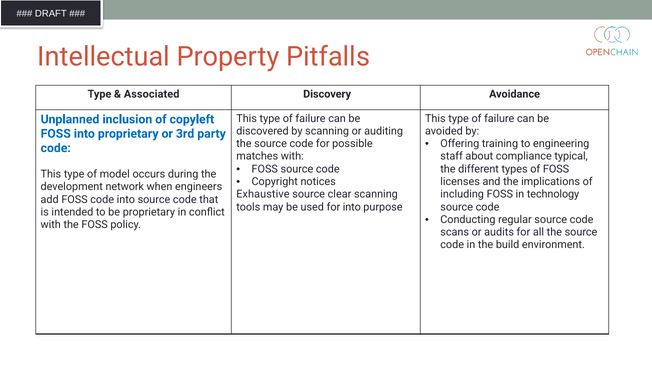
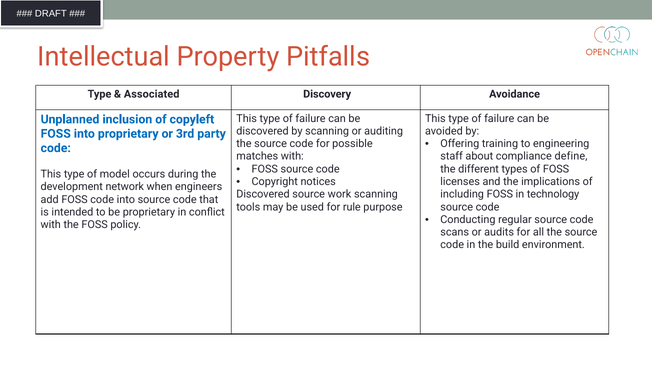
typical: typical -> define
Exhaustive at (263, 194): Exhaustive -> Discovered
clear: clear -> work
for into: into -> rule
